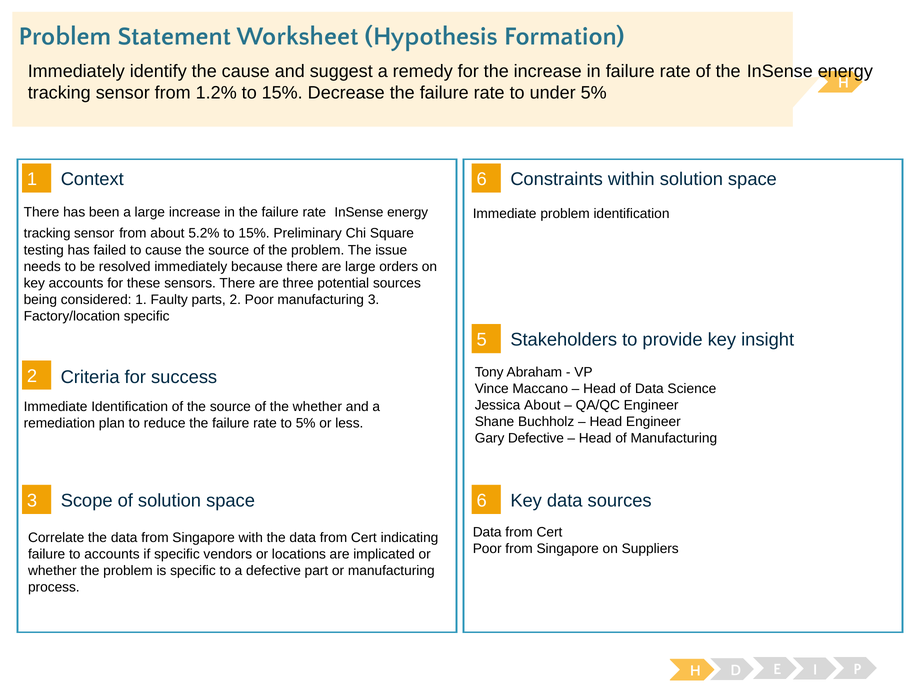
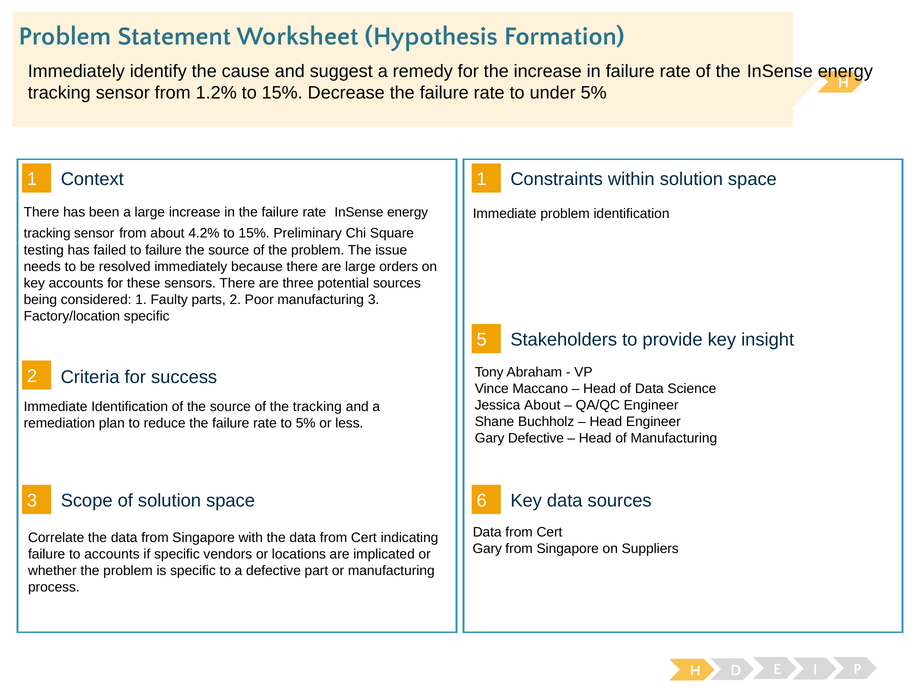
1 6: 6 -> 1
5.2%: 5.2% -> 4.2%
to cause: cause -> failure
the whether: whether -> tracking
Poor at (487, 549): Poor -> Gary
